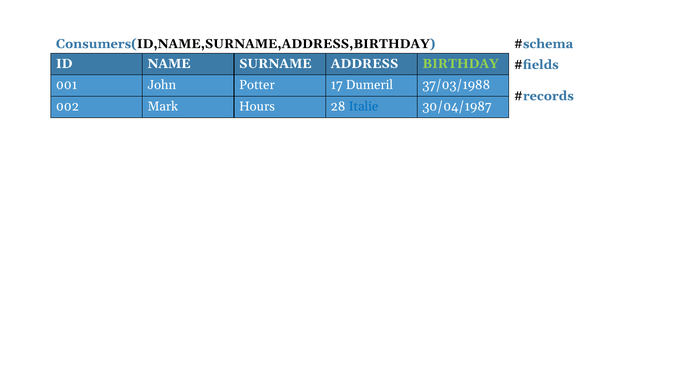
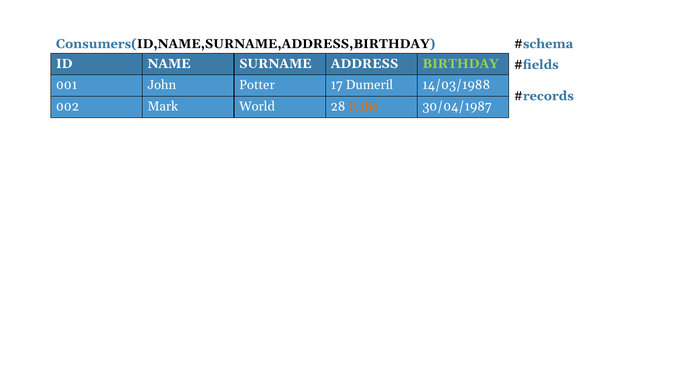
37/03/1988: 37/03/1988 -> 14/03/1988
Hours: Hours -> World
Italie colour: blue -> orange
